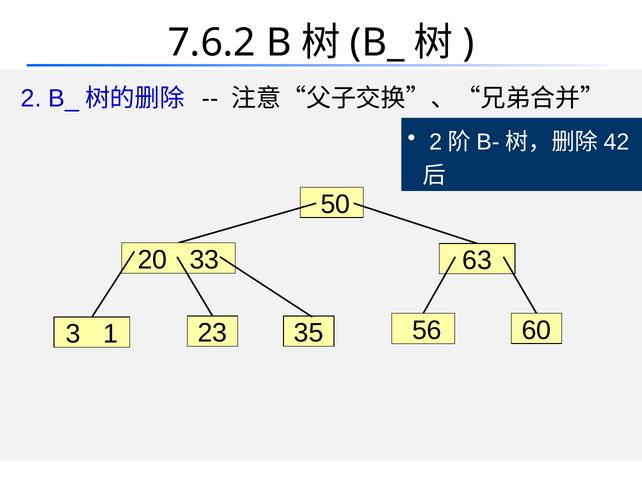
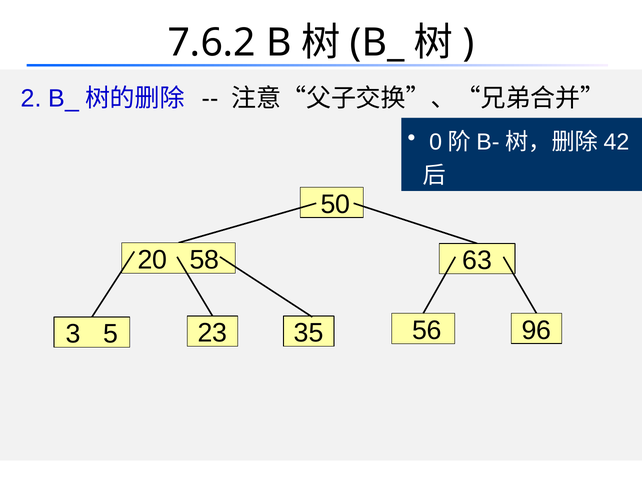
2 at (436, 142): 2 -> 0
33: 33 -> 58
60: 60 -> 96
1: 1 -> 5
